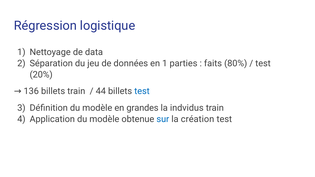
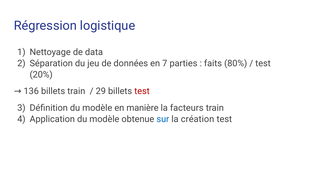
en 1: 1 -> 7
44: 44 -> 29
test at (142, 91) colour: blue -> red
grandes: grandes -> manière
indvidus: indvidus -> facteurs
